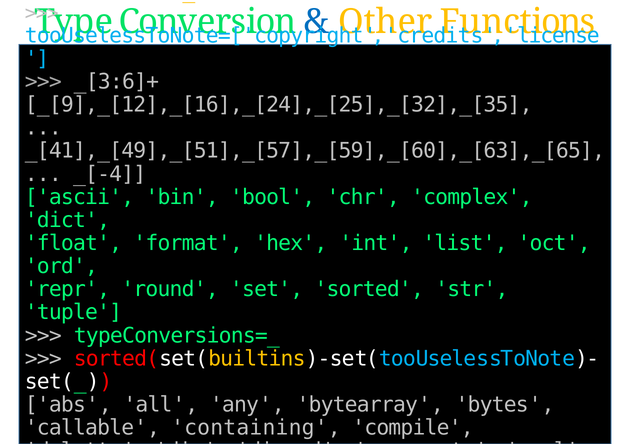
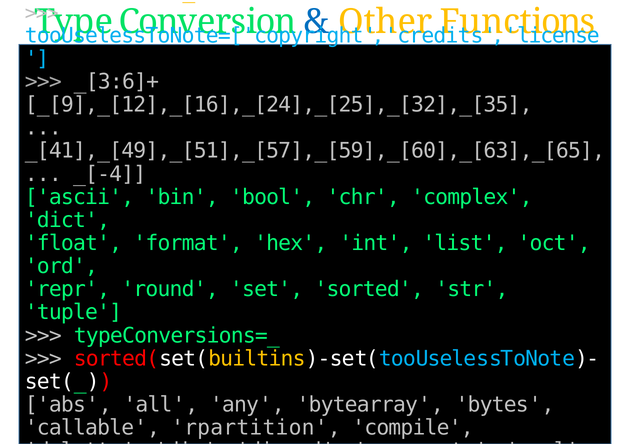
containing: containing -> rpartition
